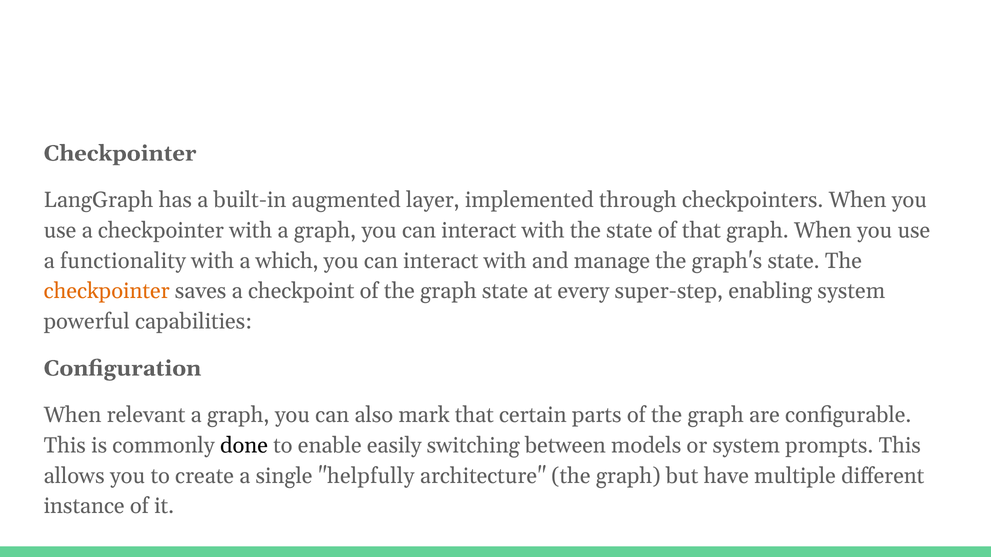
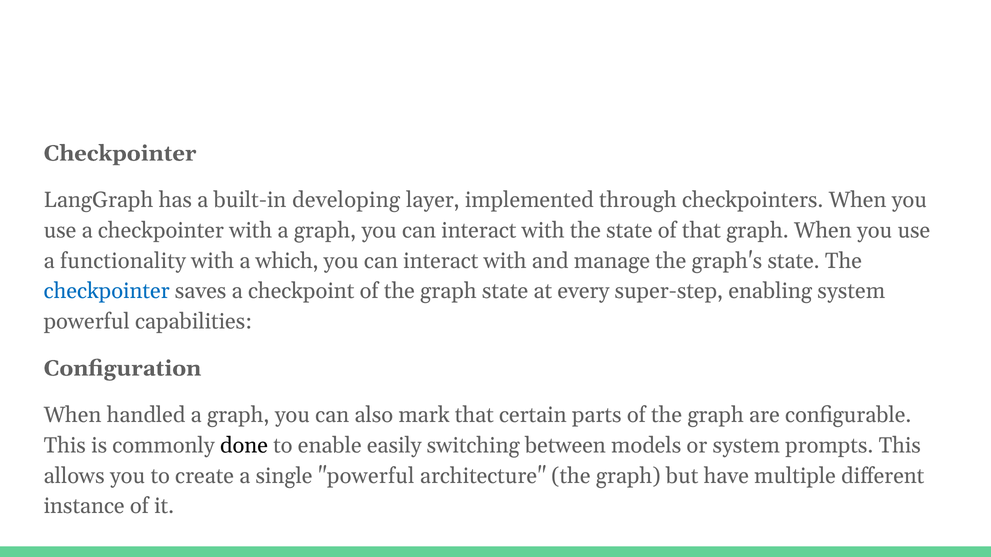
augmented: augmented -> developing
checkpointer at (107, 291) colour: orange -> blue
relevant: relevant -> handled
single helpfully: helpfully -> powerful
